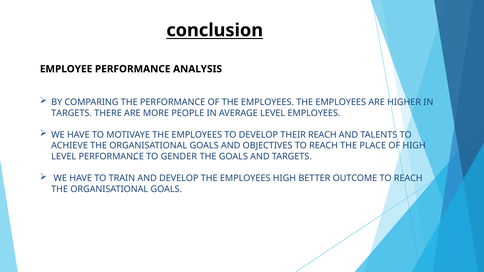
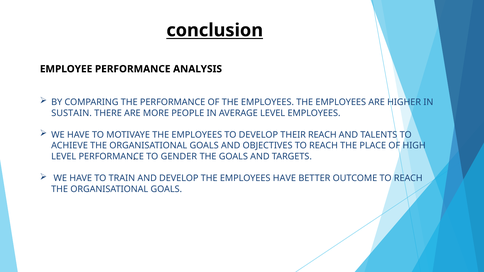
TARGETS at (72, 113): TARGETS -> SUSTAIN
EMPLOYEES HIGH: HIGH -> HAVE
